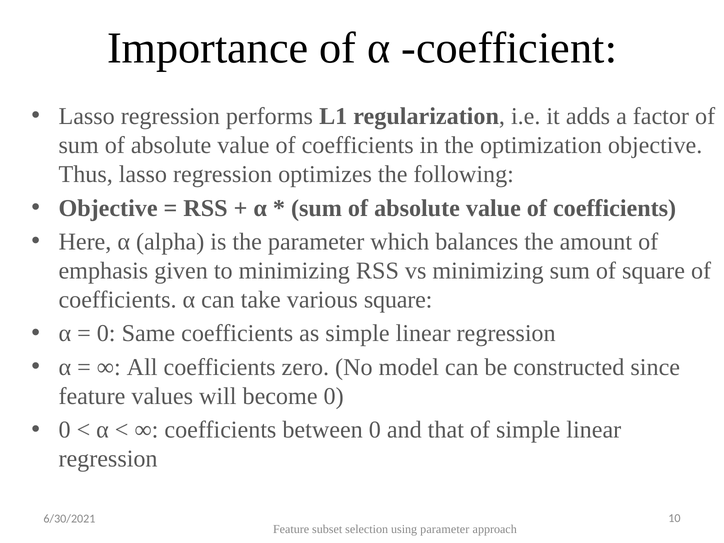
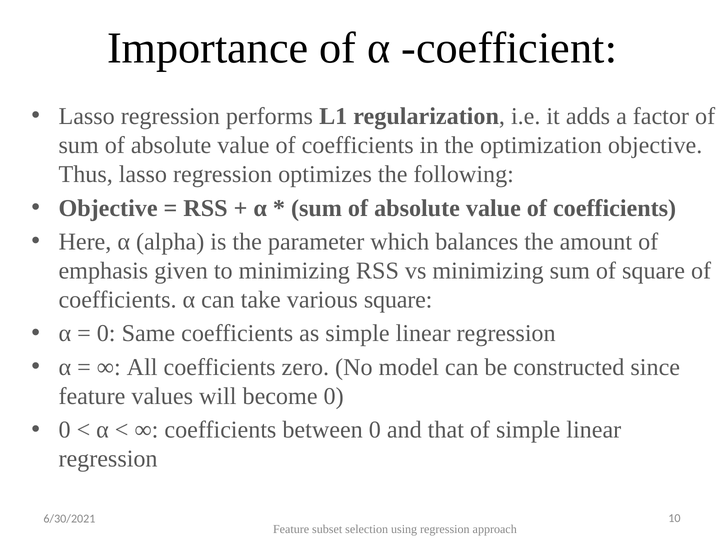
using parameter: parameter -> regression
